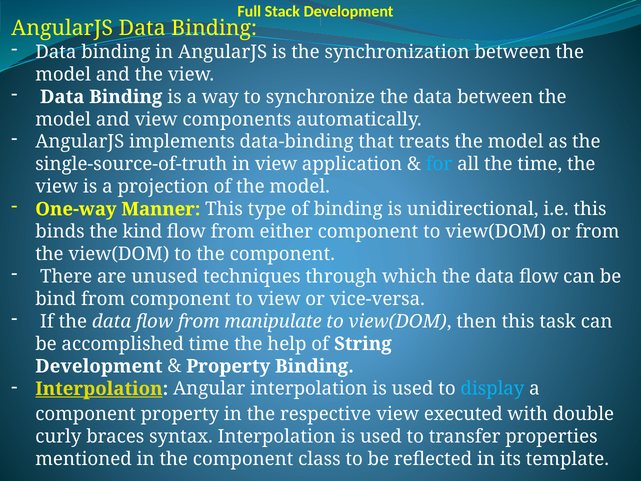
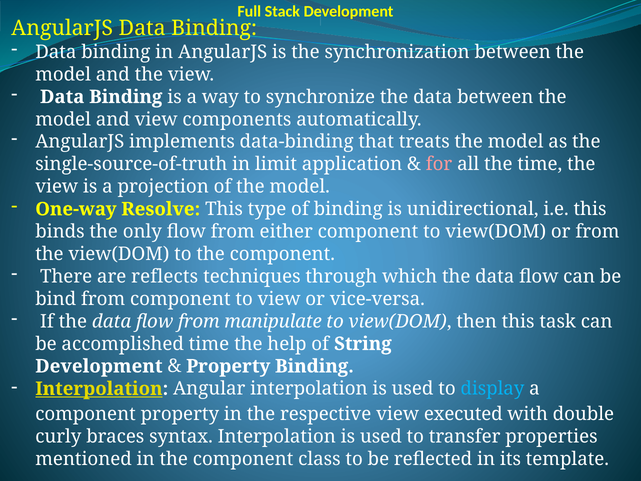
in view: view -> limit
for colour: light blue -> pink
Manner: Manner -> Resolve
kind: kind -> only
unused: unused -> reflects
